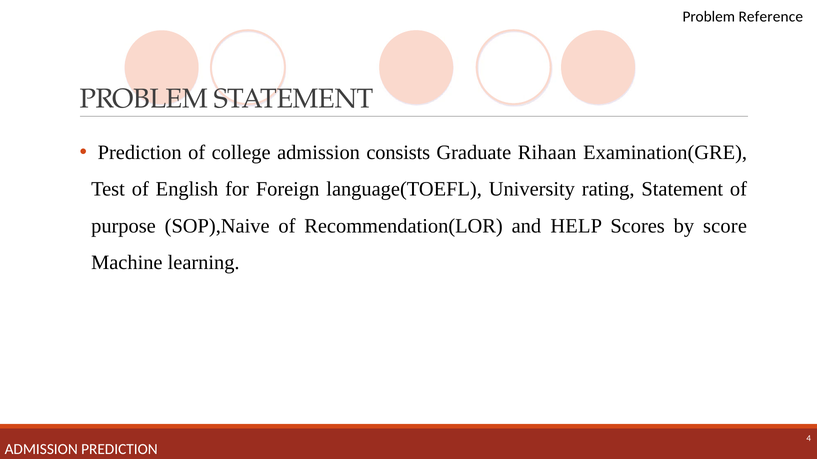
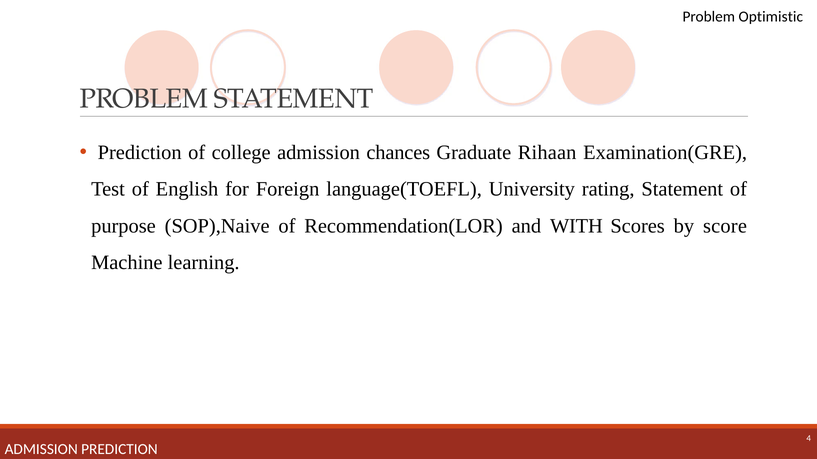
Reference: Reference -> Optimistic
consists: consists -> chances
HELP: HELP -> WITH
